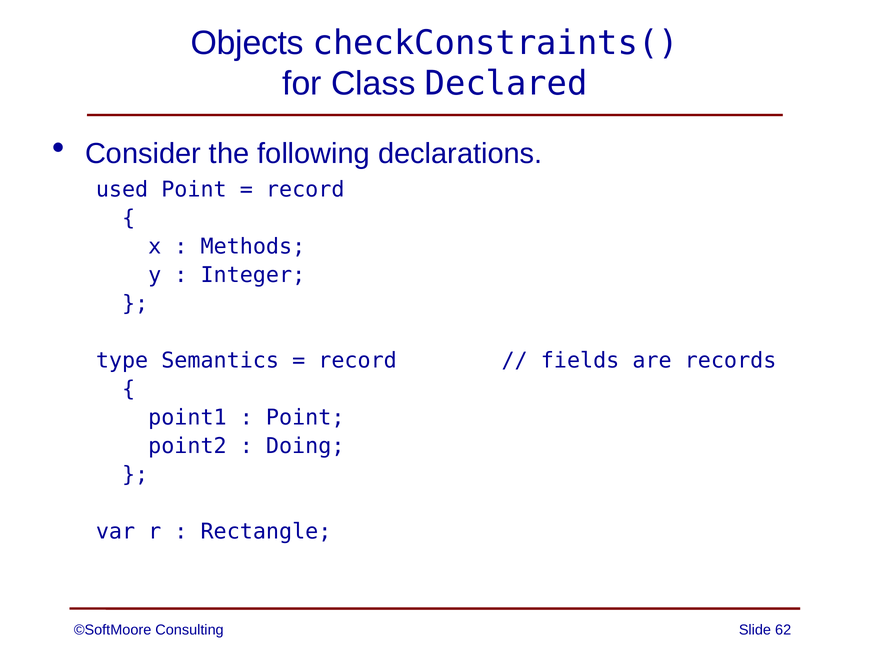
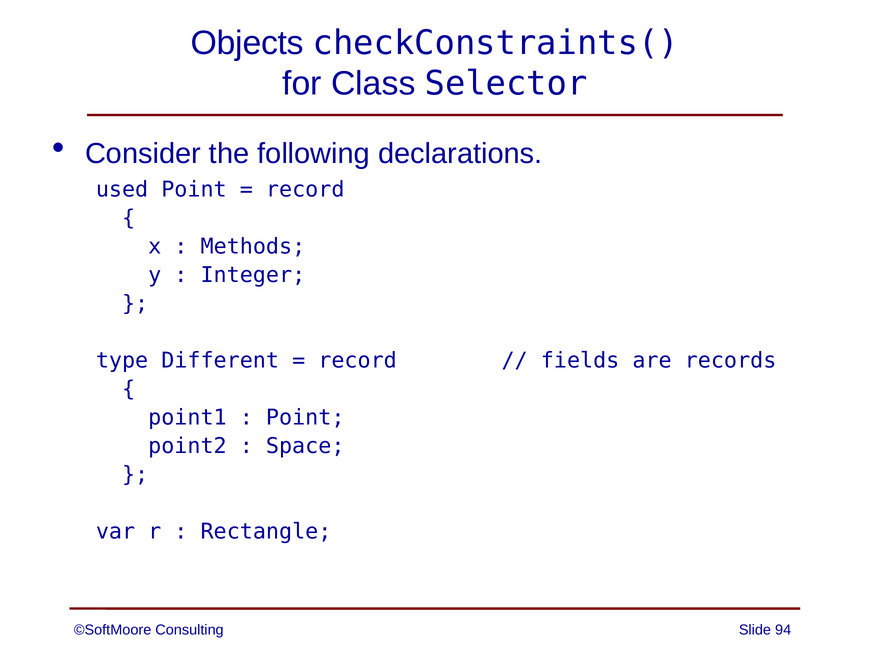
Declared: Declared -> Selector
Semantics: Semantics -> Different
Doing: Doing -> Space
62: 62 -> 94
